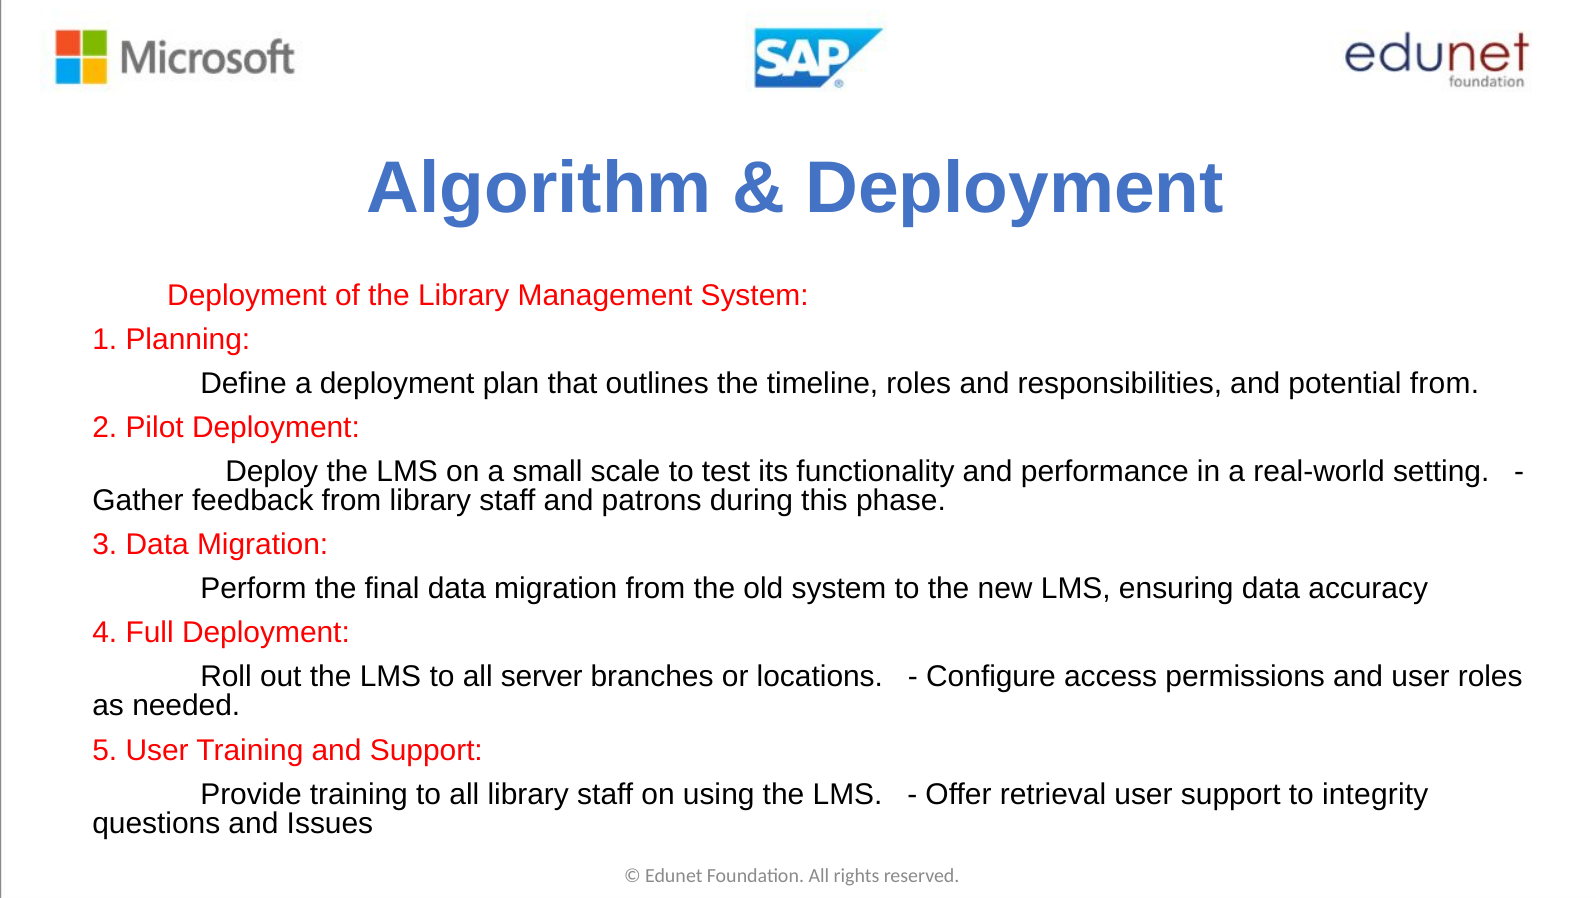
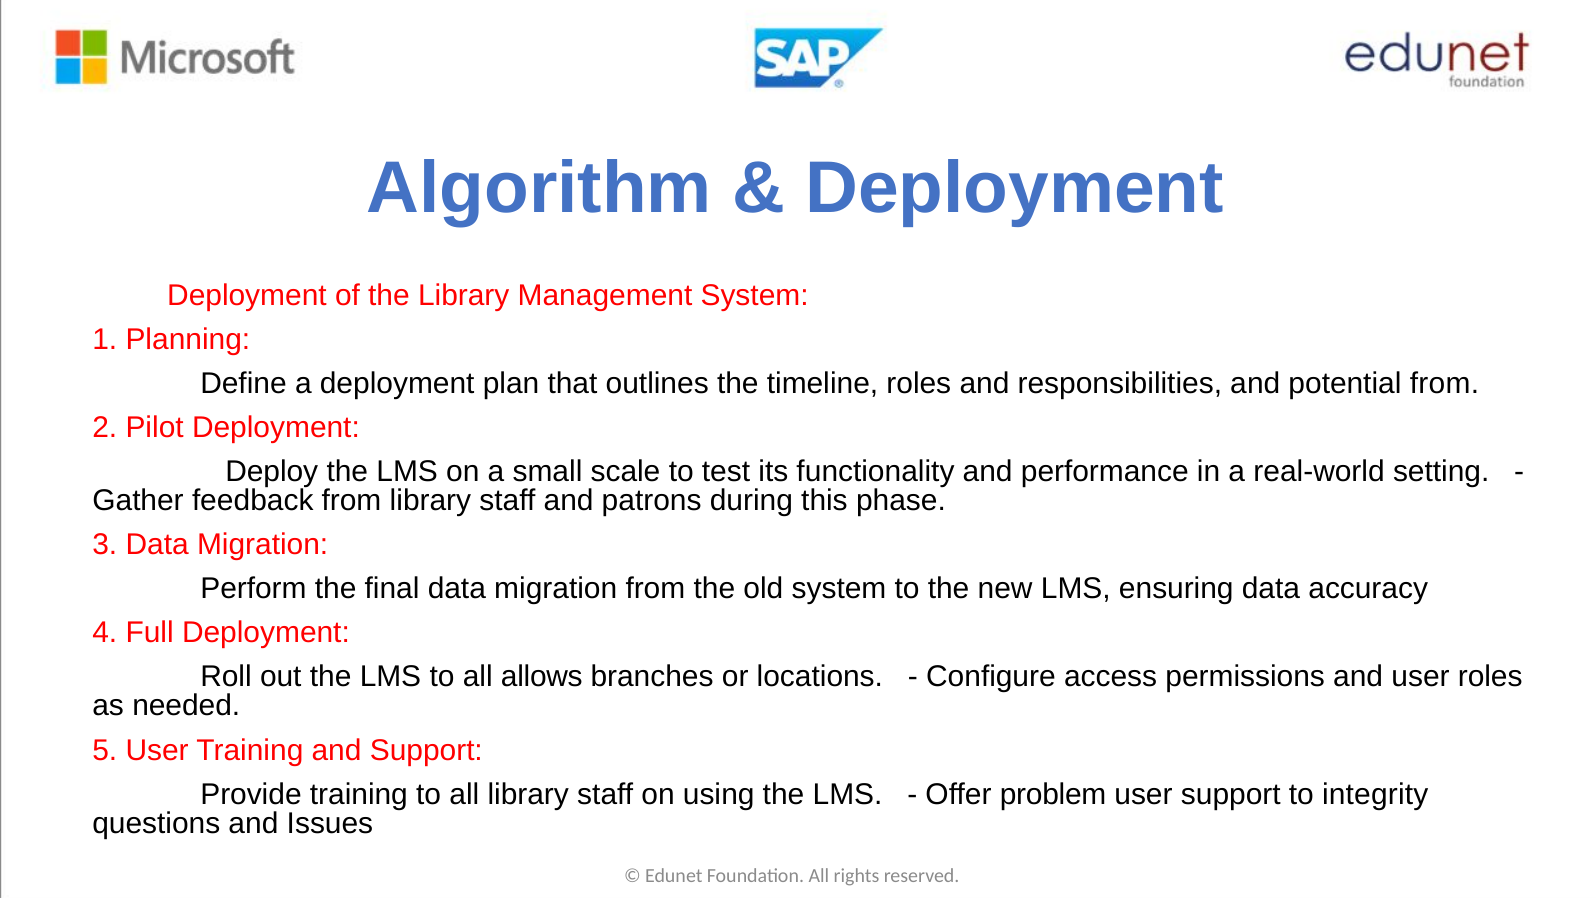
server: server -> allows
retrieval: retrieval -> problem
